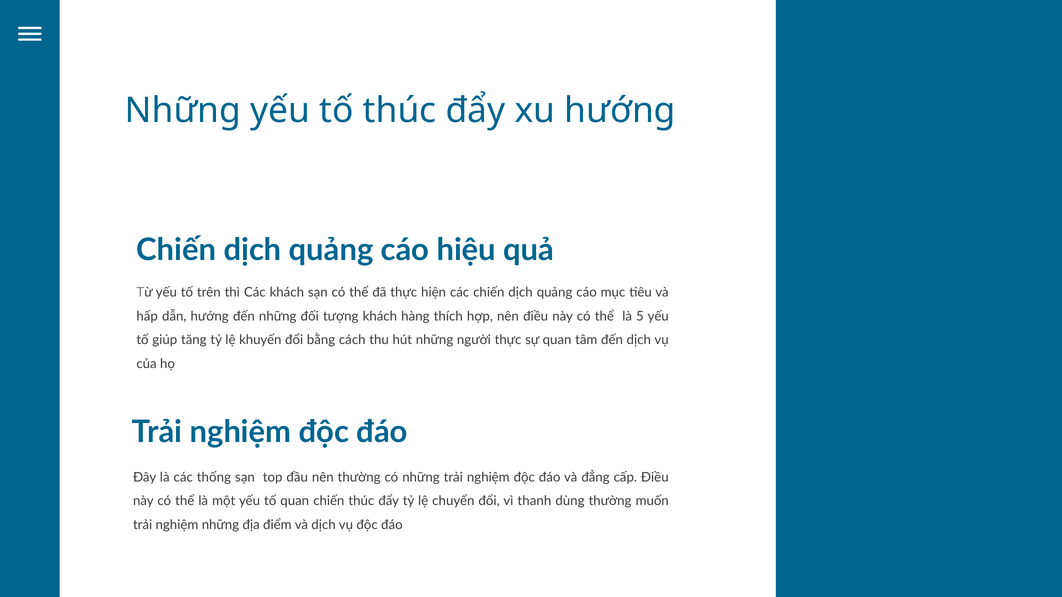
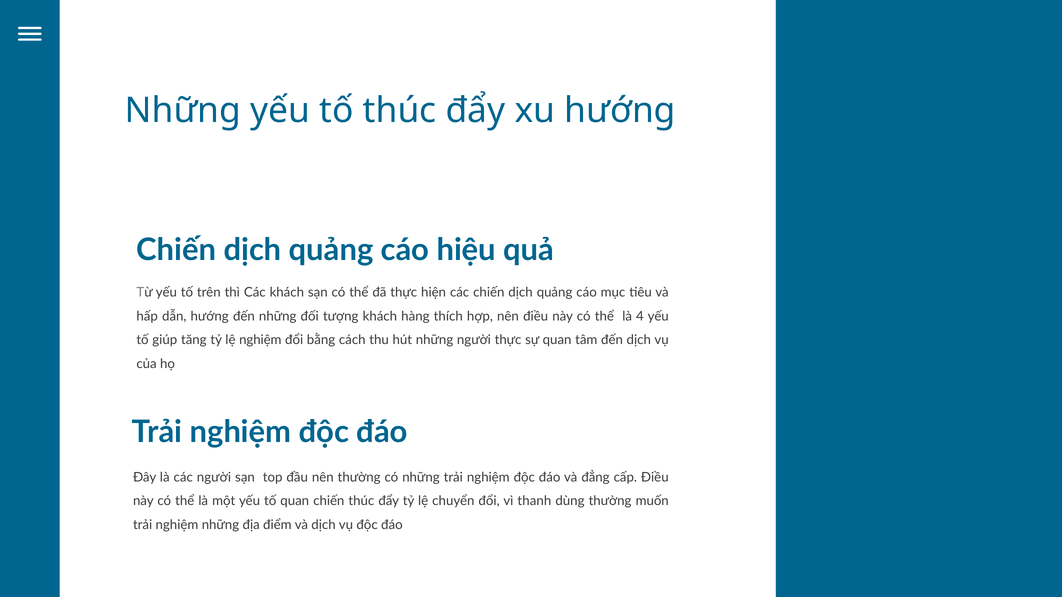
5: 5 -> 4
lệ khuyến: khuyến -> nghiệm
các thống: thống -> người
